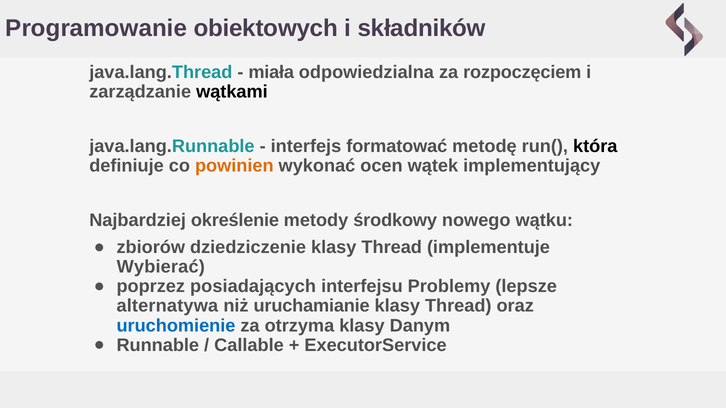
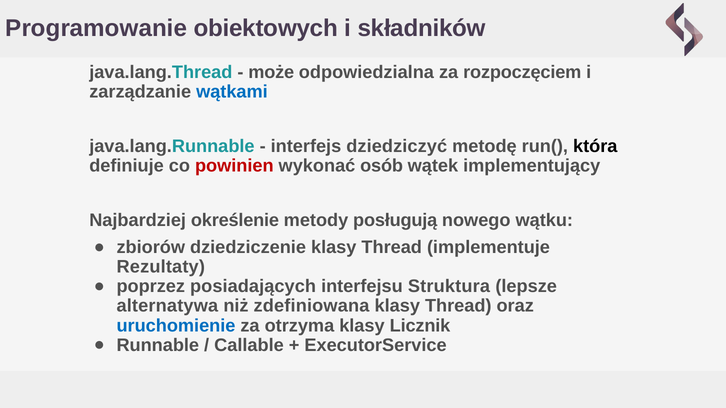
miała: miała -> może
wątkami colour: black -> blue
formatować: formatować -> dziedziczyć
powinien colour: orange -> red
ocen: ocen -> osób
środkowy: środkowy -> posługują
Wybierać: Wybierać -> Rezultaty
Problemy: Problemy -> Struktura
uruchamianie: uruchamianie -> zdefiniowana
Danym: Danym -> Licznik
